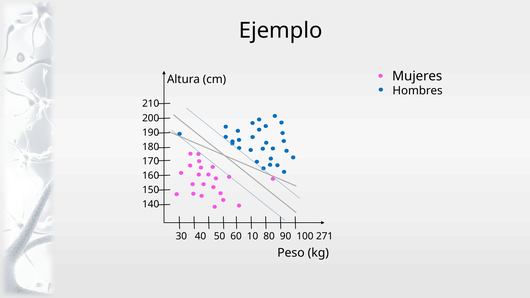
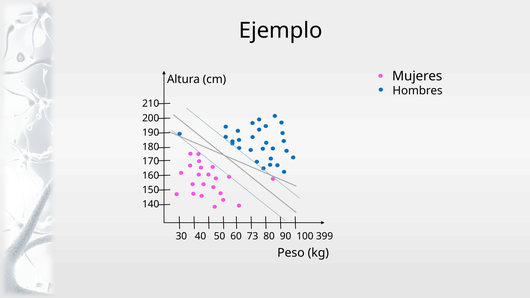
10: 10 -> 73
271: 271 -> 399
